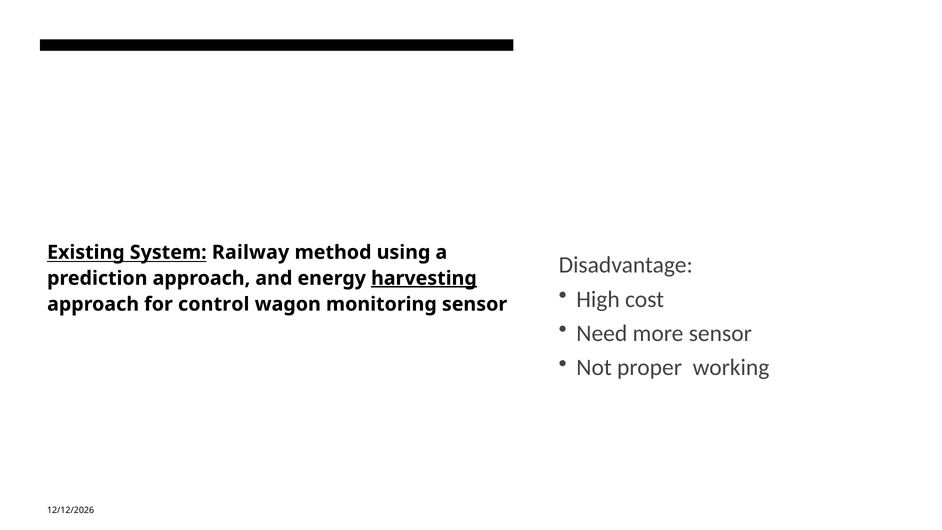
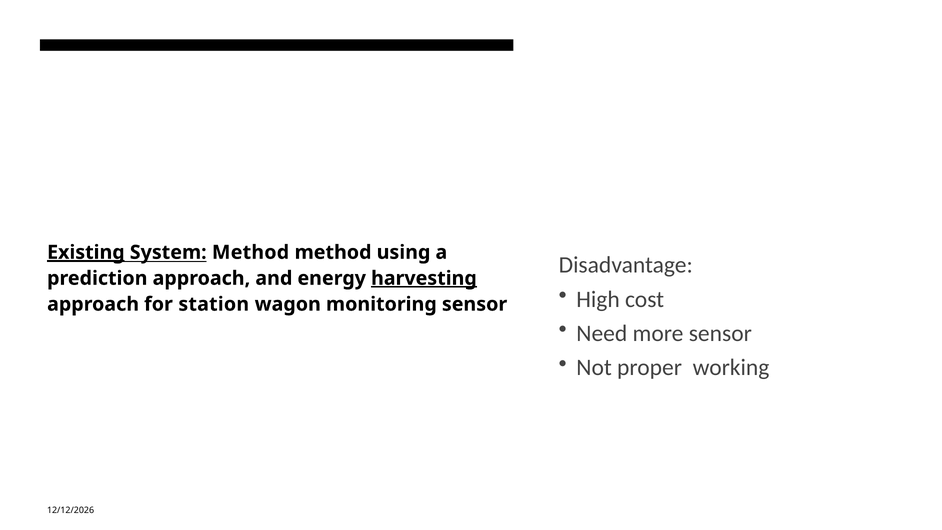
Existing underline: none -> present
System Railway: Railway -> Method
control: control -> station
